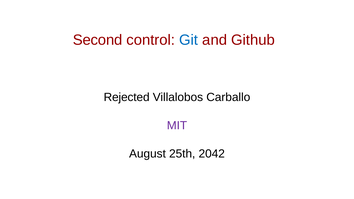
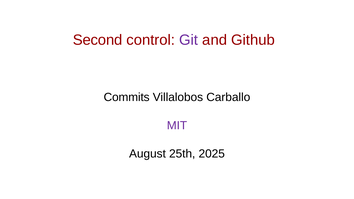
Git colour: blue -> purple
Rejected: Rejected -> Commits
2042: 2042 -> 2025
